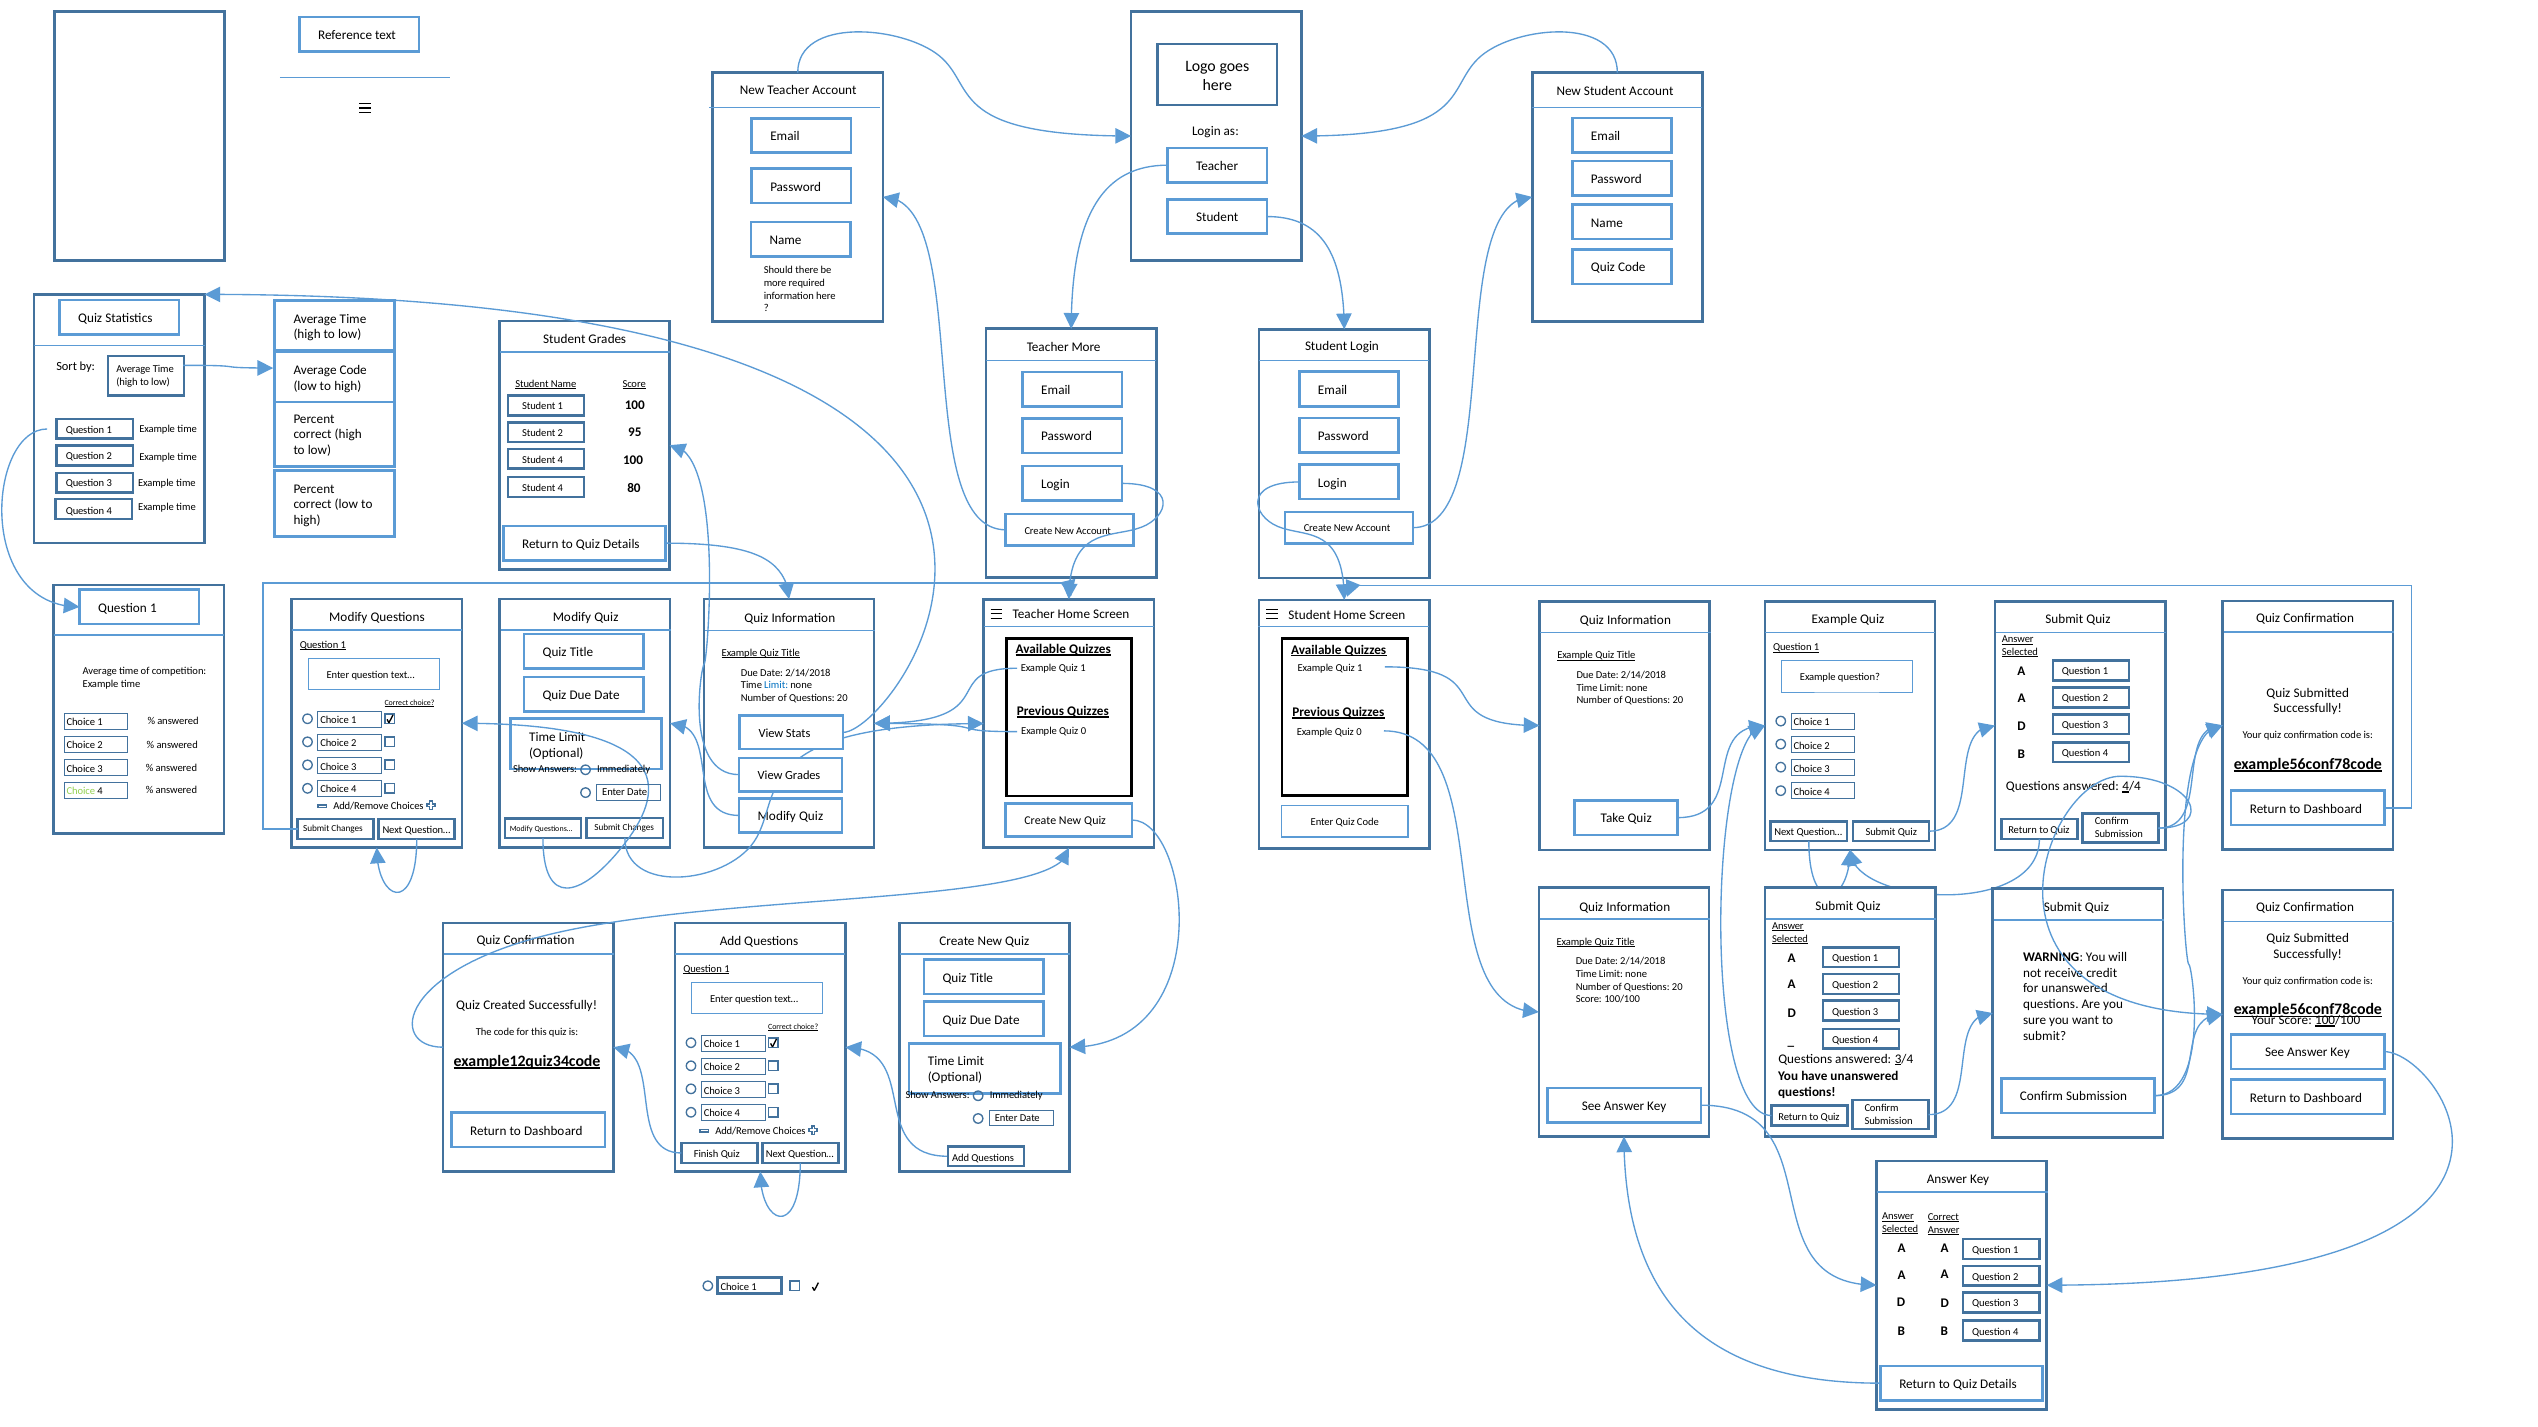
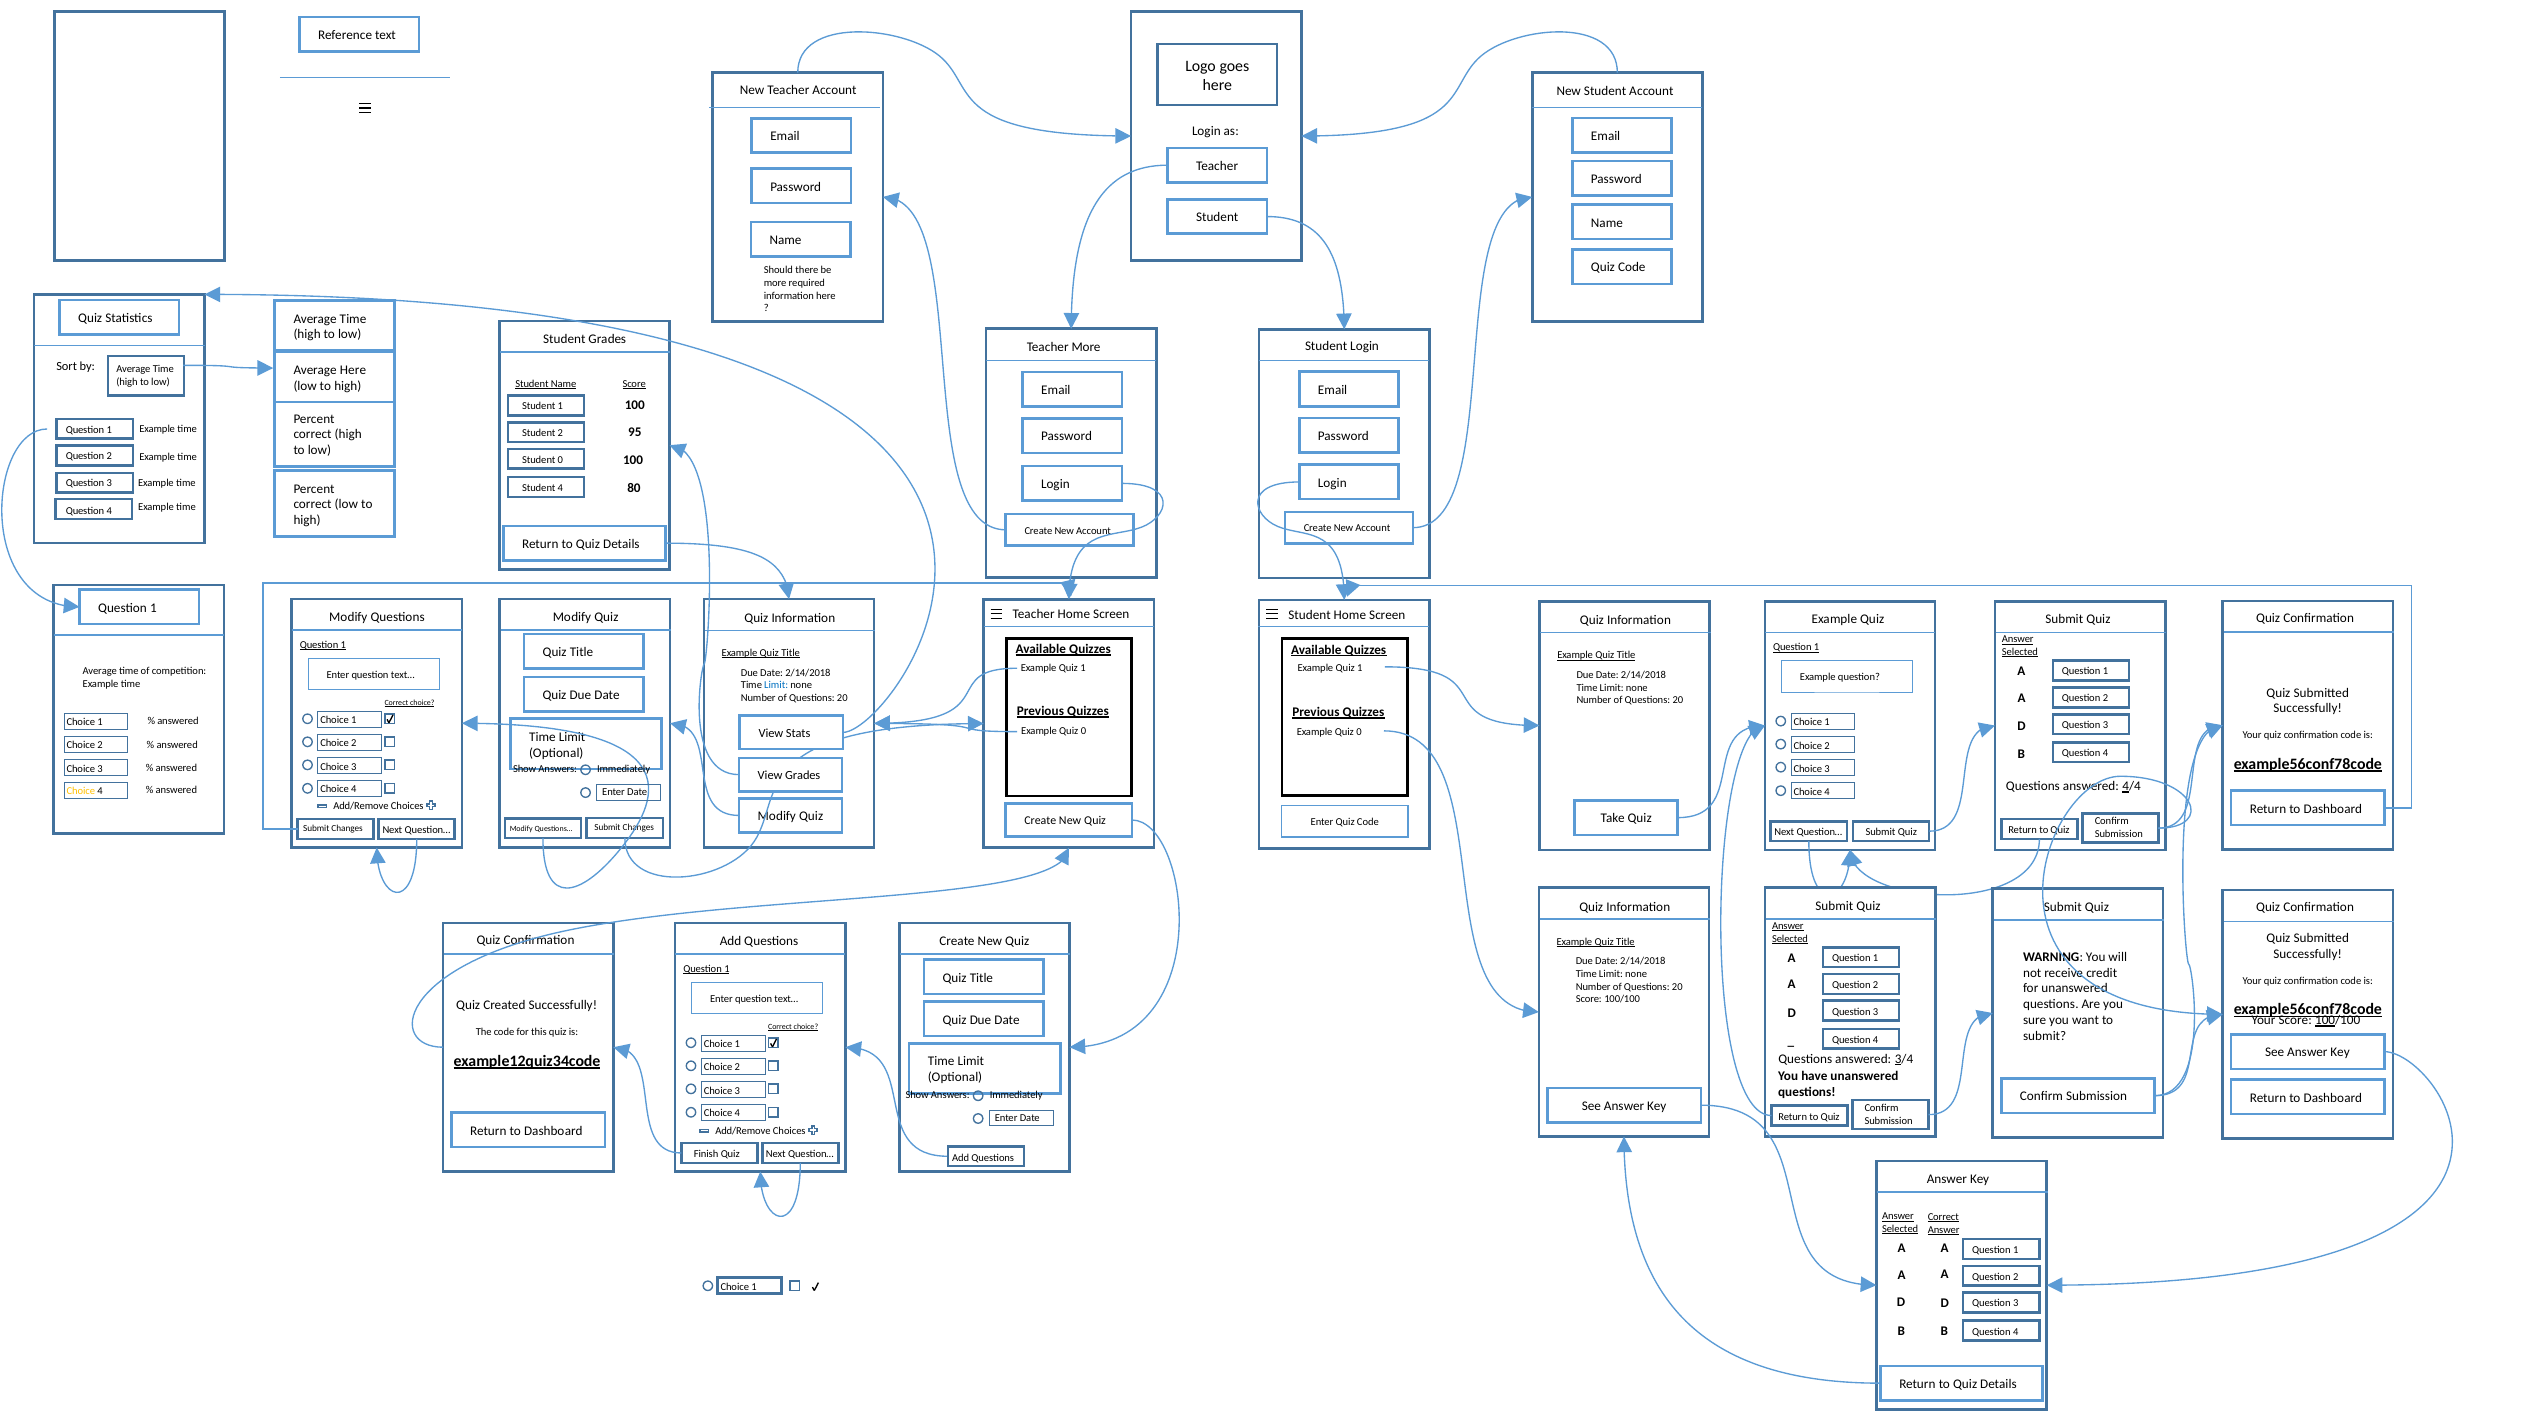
Average Code: Code -> Here
4 at (560, 460): 4 -> 0
Choice at (81, 792) colour: light green -> yellow
